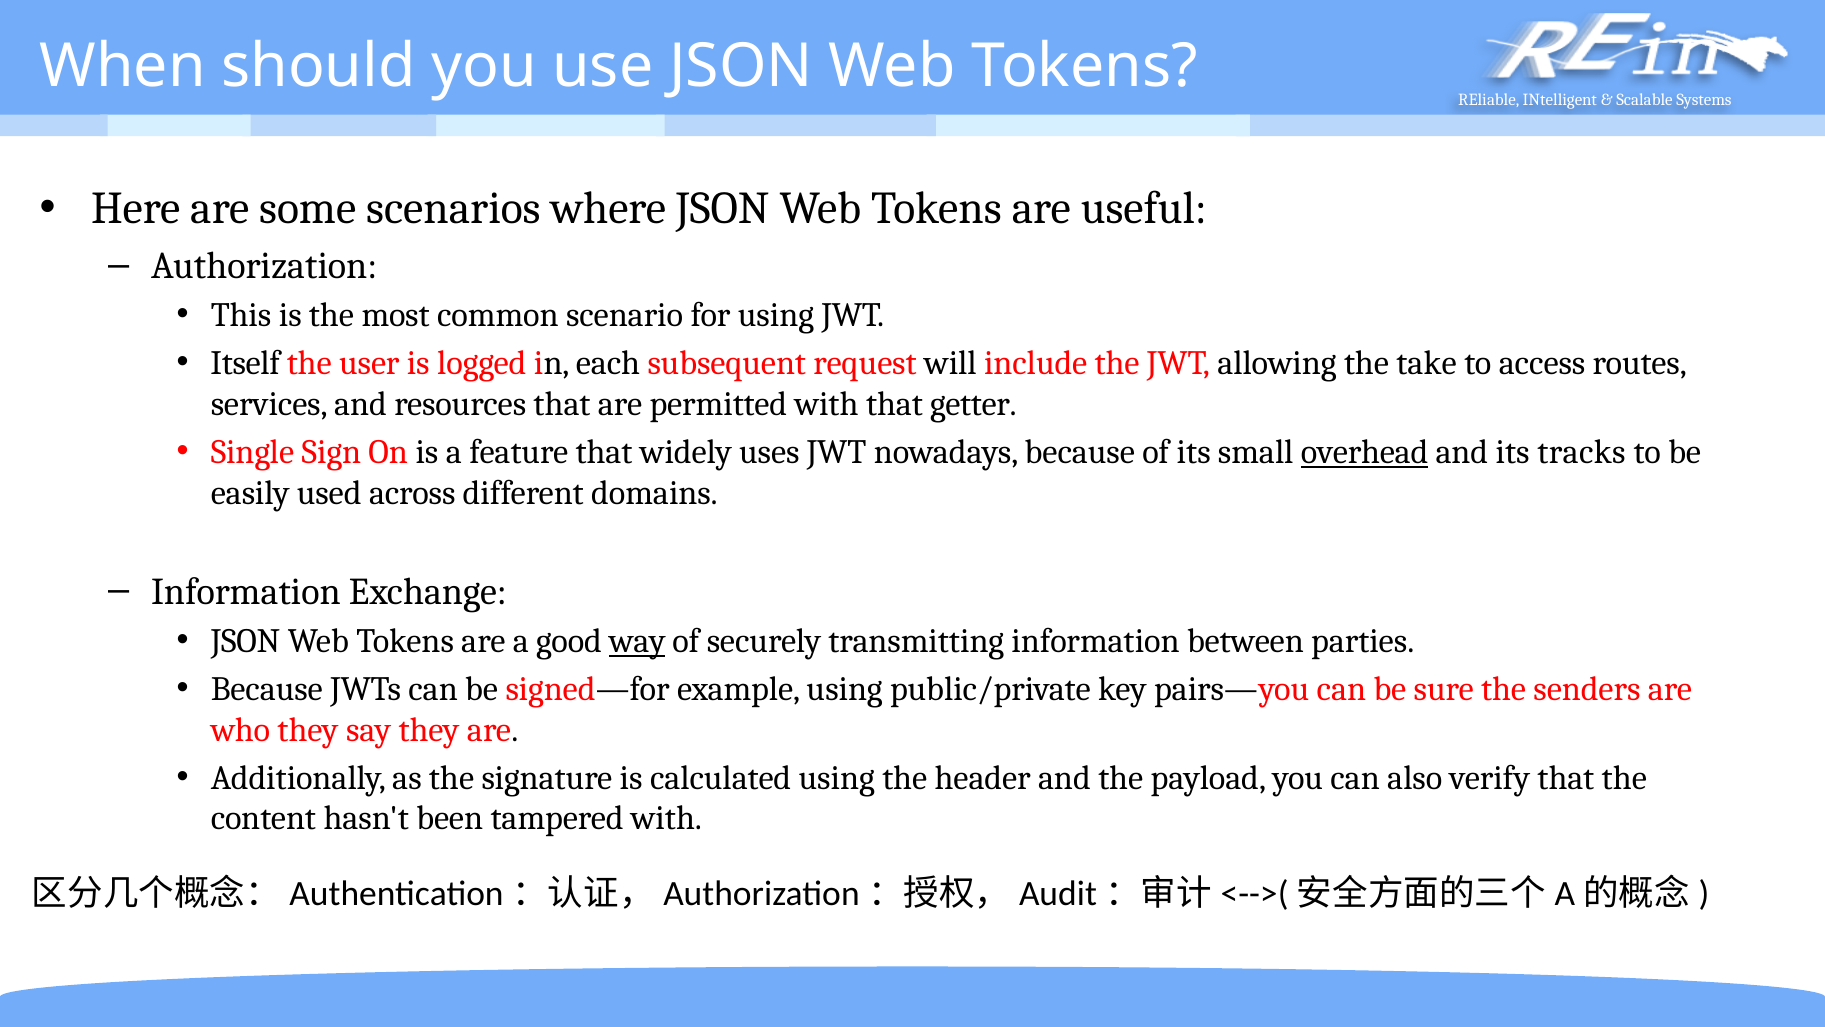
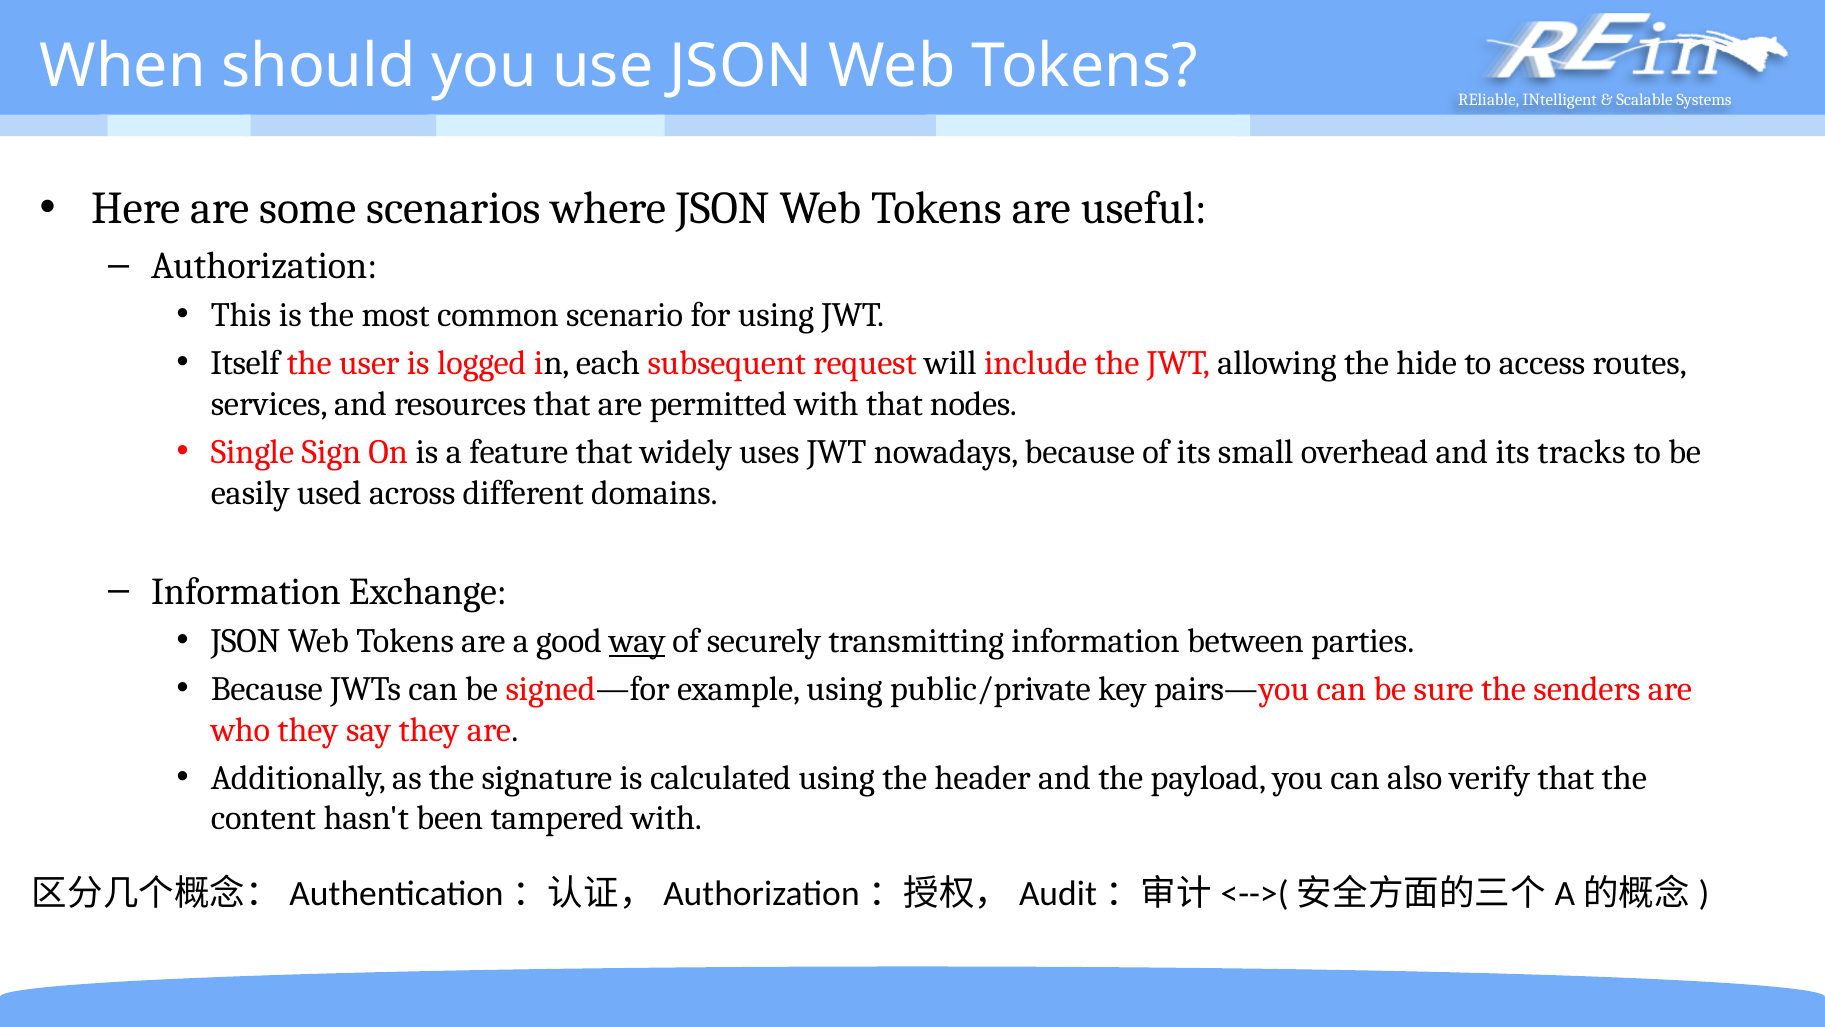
take: take -> hide
getter: getter -> nodes
overhead underline: present -> none
